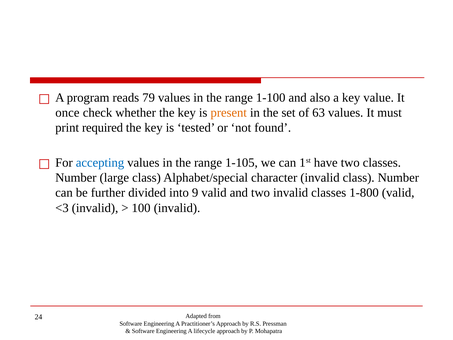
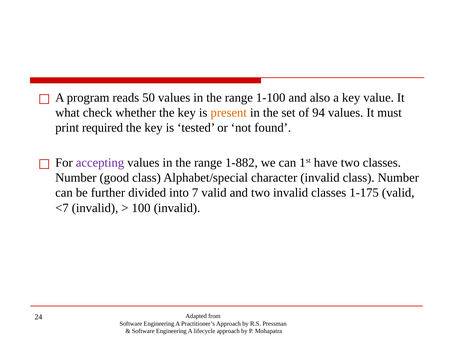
79: 79 -> 50
once: once -> what
63: 63 -> 94
accepting colour: blue -> purple
1-105: 1-105 -> 1-882
large: large -> good
9: 9 -> 7
1-800: 1-800 -> 1-175
<3: <3 -> <7
